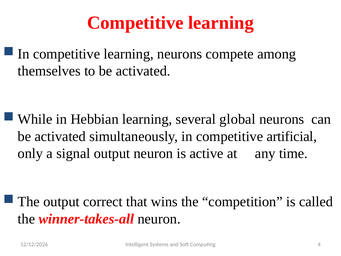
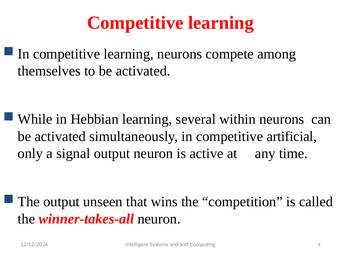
global: global -> within
correct: correct -> unseen
